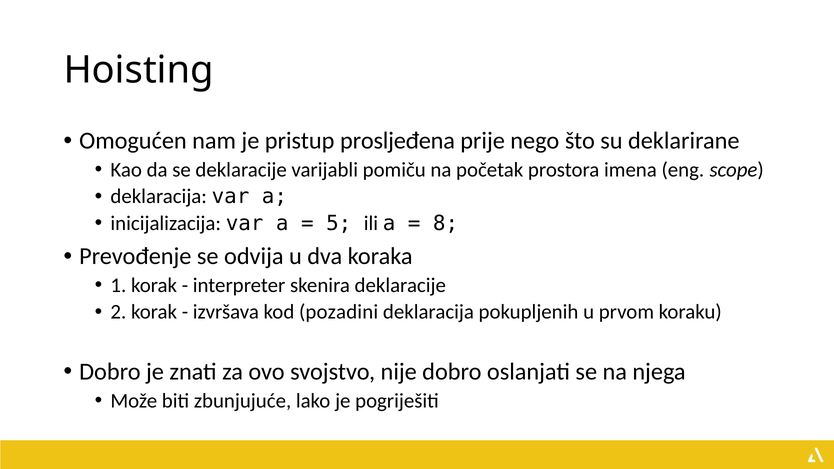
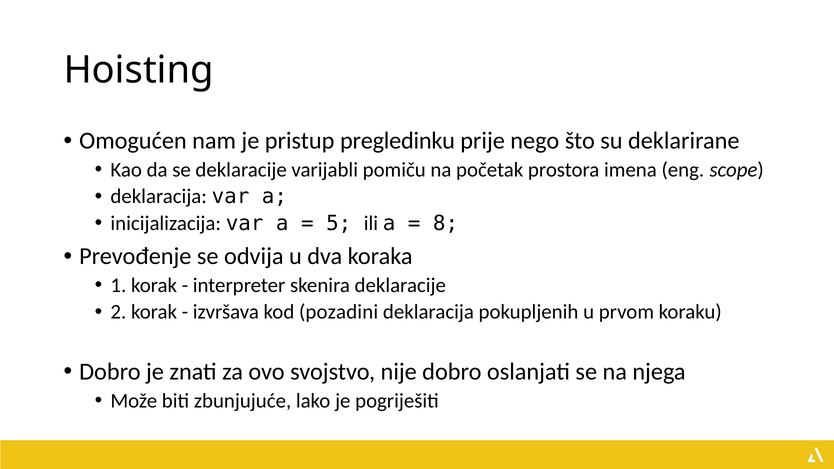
prosljeđena: prosljeđena -> pregledinku
